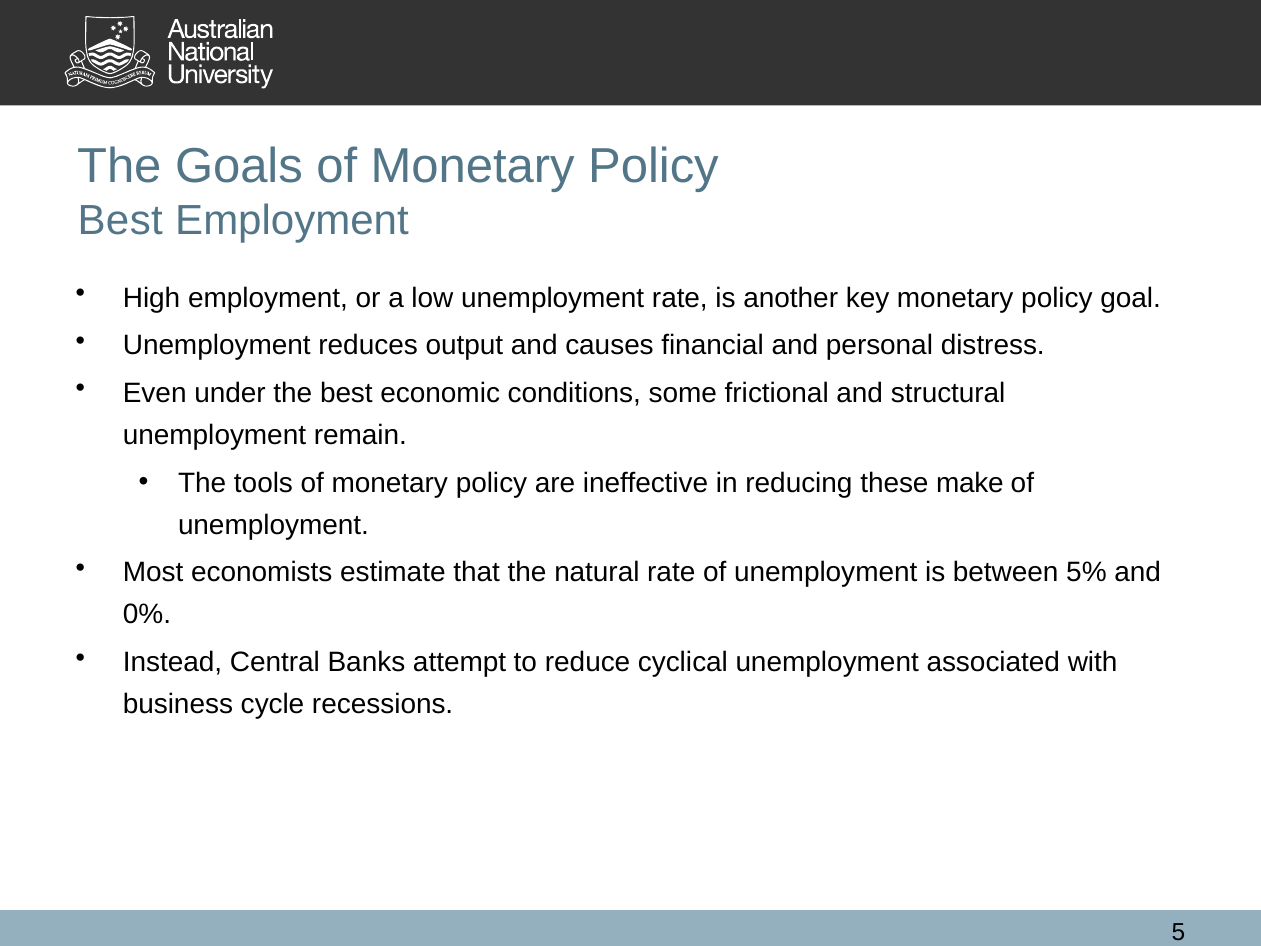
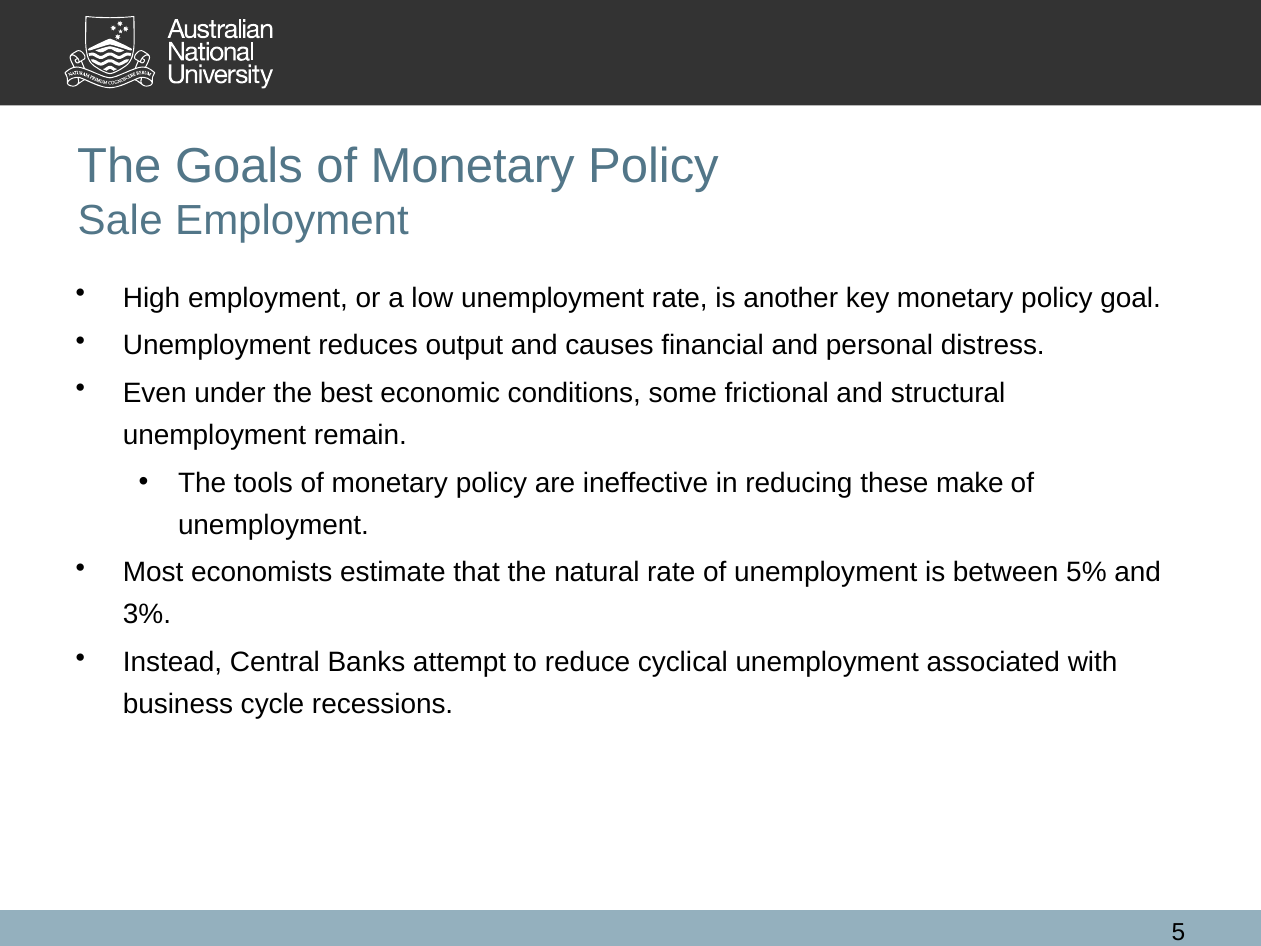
Best at (120, 221): Best -> Sale
0%: 0% -> 3%
